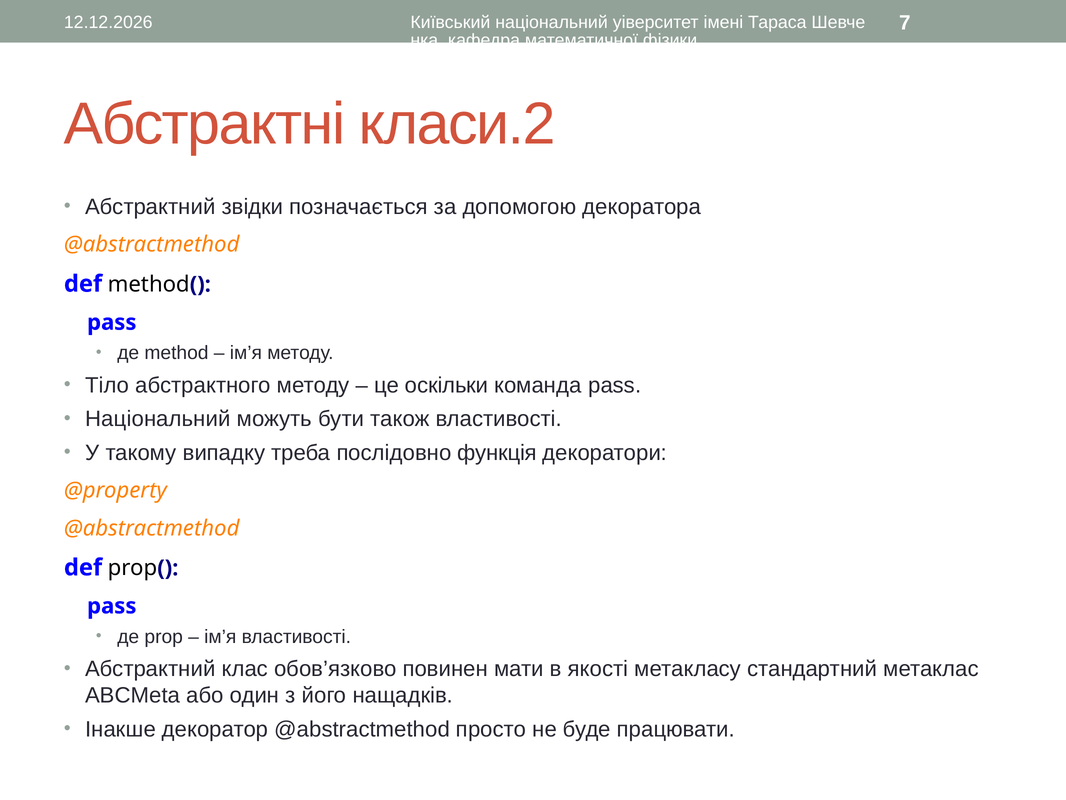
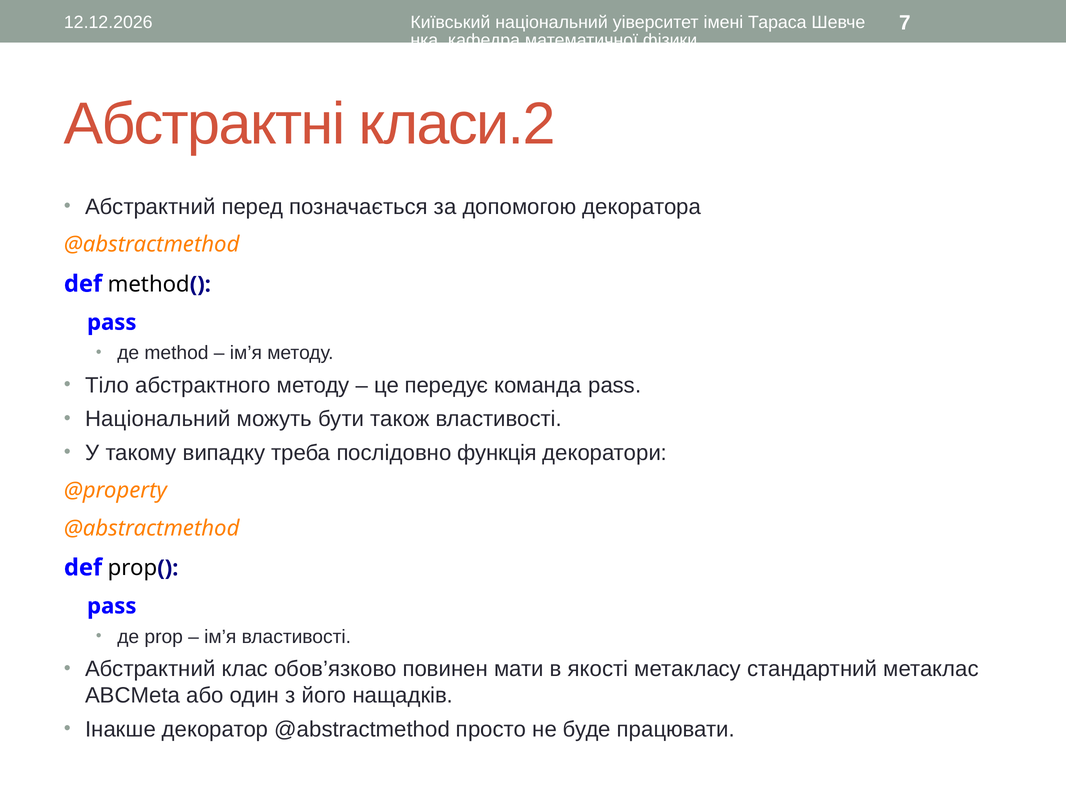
звідки: звідки -> перед
оскільки: оскільки -> передує
